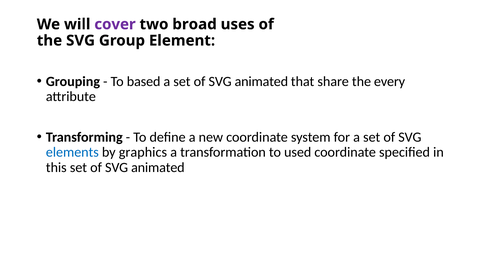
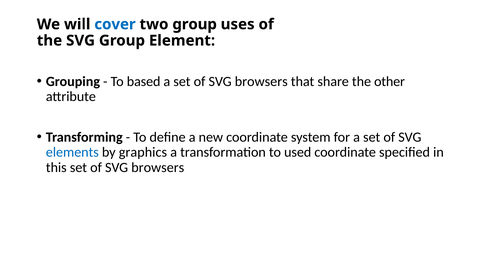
cover colour: purple -> blue
two broad: broad -> group
animated at (261, 82): animated -> browsers
every: every -> other
animated at (158, 168): animated -> browsers
